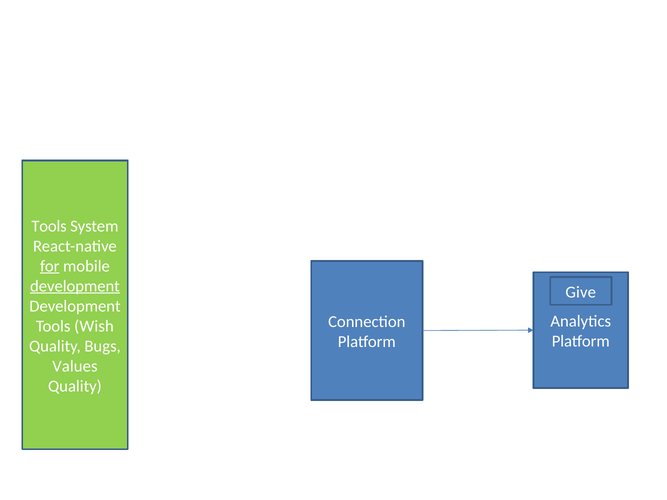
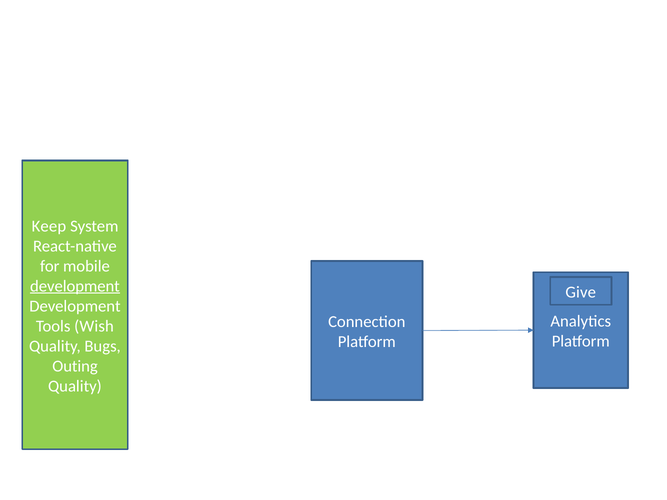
Tools at (49, 226): Tools -> Keep
for underline: present -> none
Values: Values -> Outing
